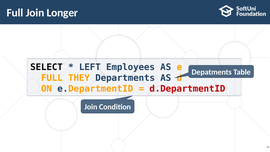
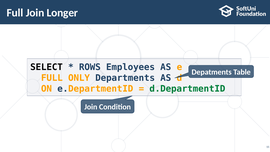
LEFT: LEFT -> ROWS
THEY: THEY -> ONLY
d.DepartmentID colour: red -> green
